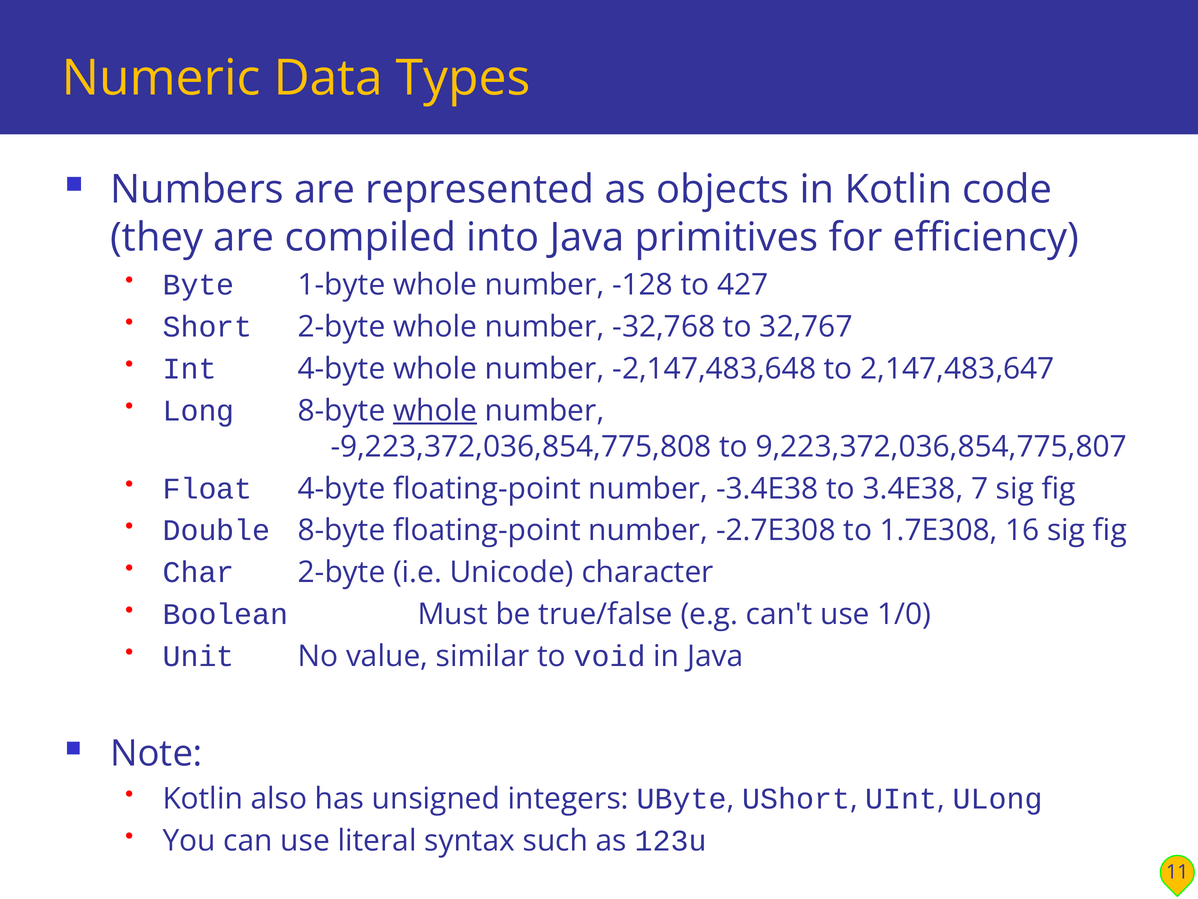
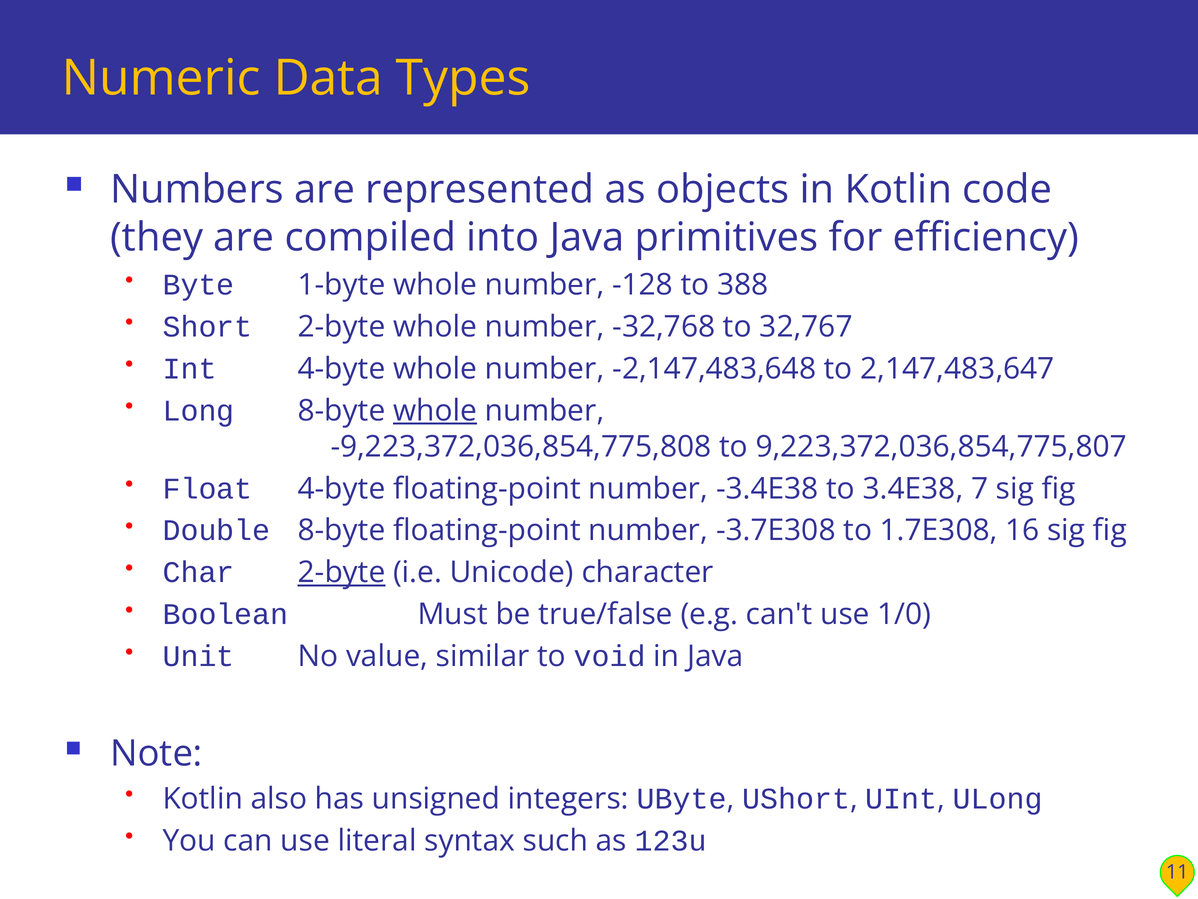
427: 427 -> 388
-2.7E308: -2.7E308 -> -3.7E308
2-byte at (342, 572) underline: none -> present
